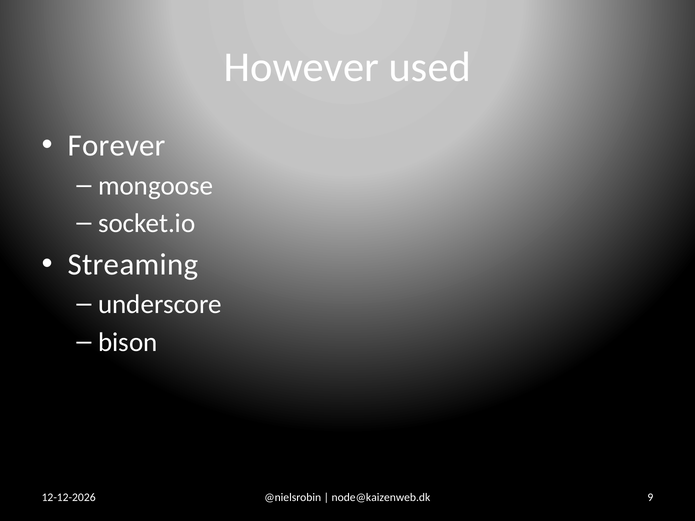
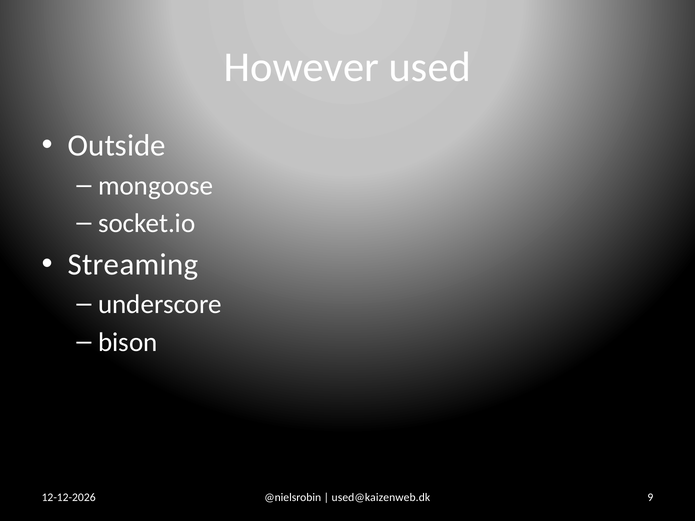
Forever: Forever -> Outside
node@kaizenweb.dk: node@kaizenweb.dk -> used@kaizenweb.dk
